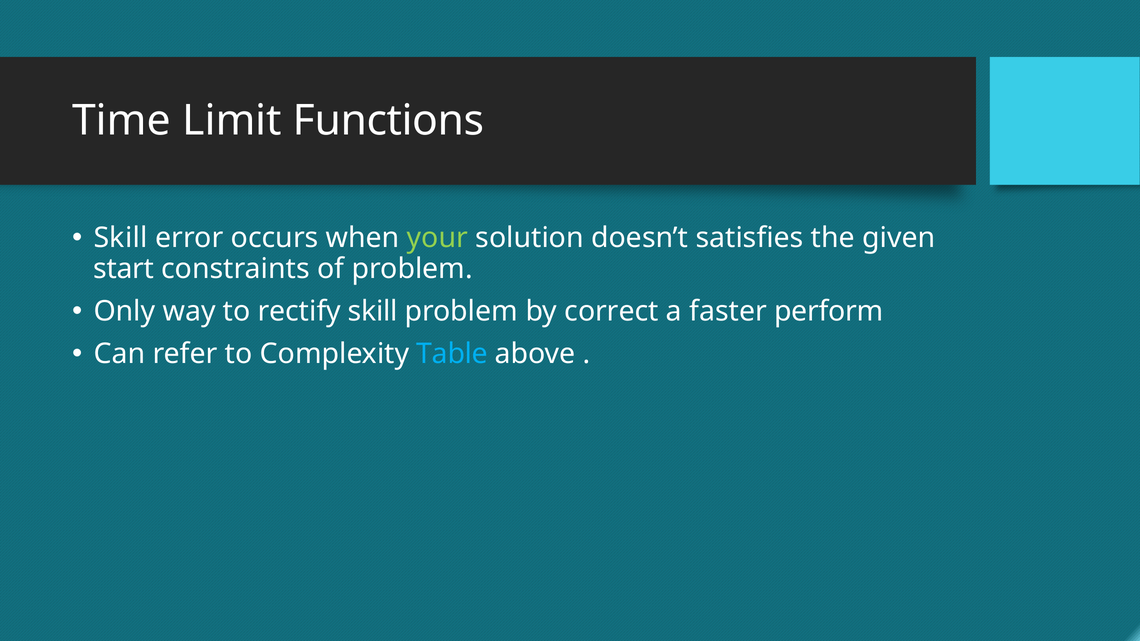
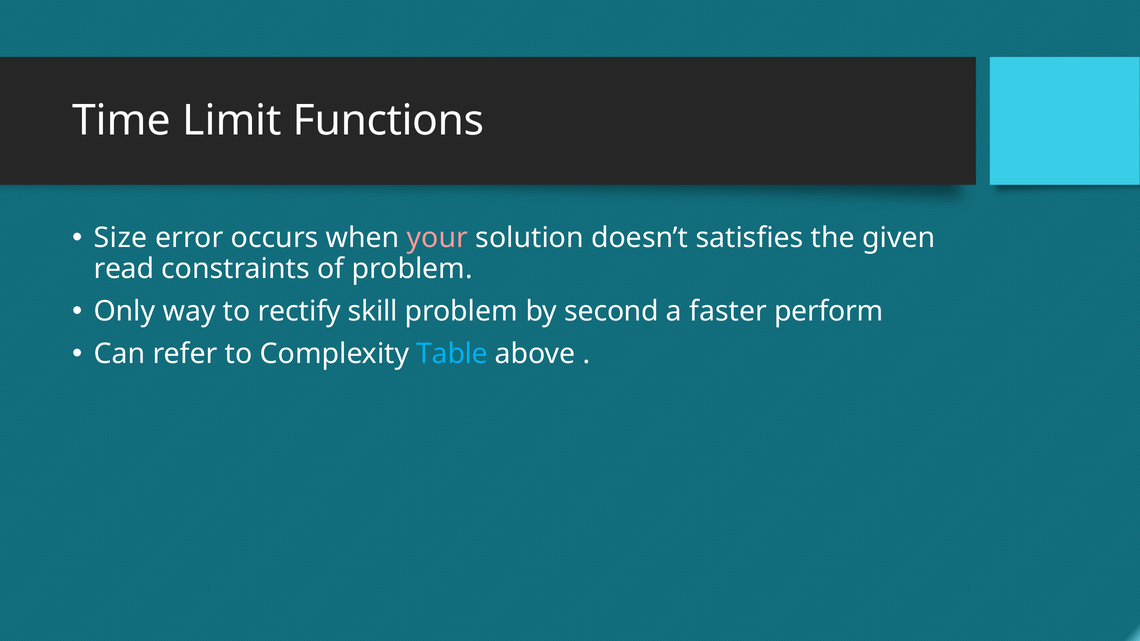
Skill at (121, 238): Skill -> Size
your colour: light green -> pink
start: start -> read
correct: correct -> second
